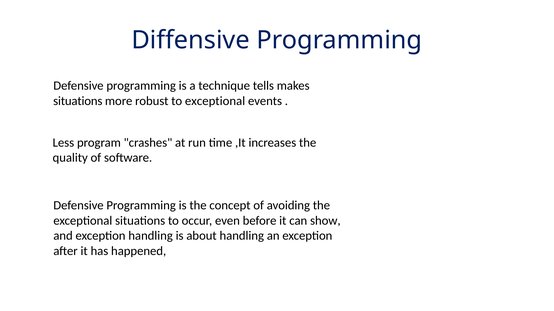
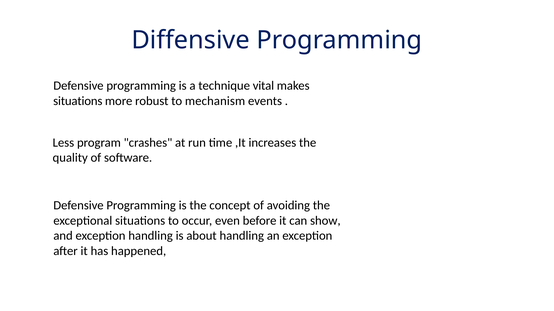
tells: tells -> vital
to exceptional: exceptional -> mechanism
